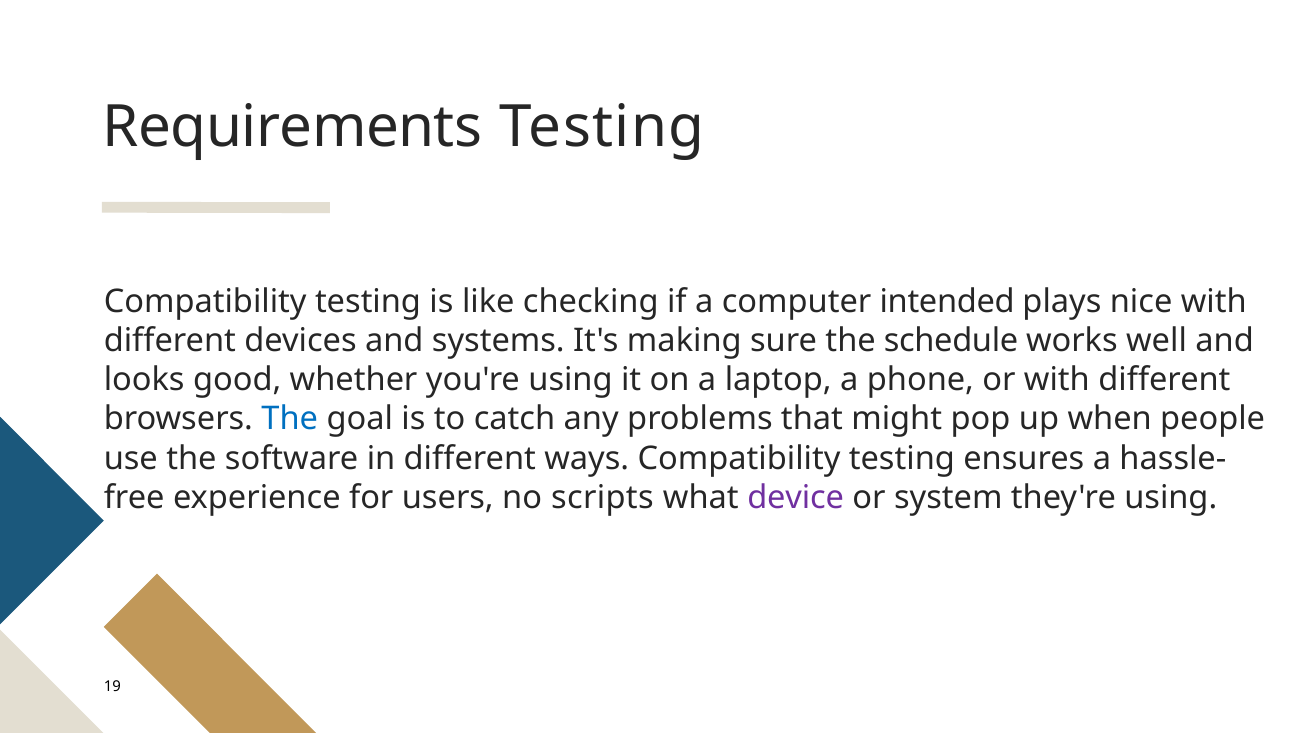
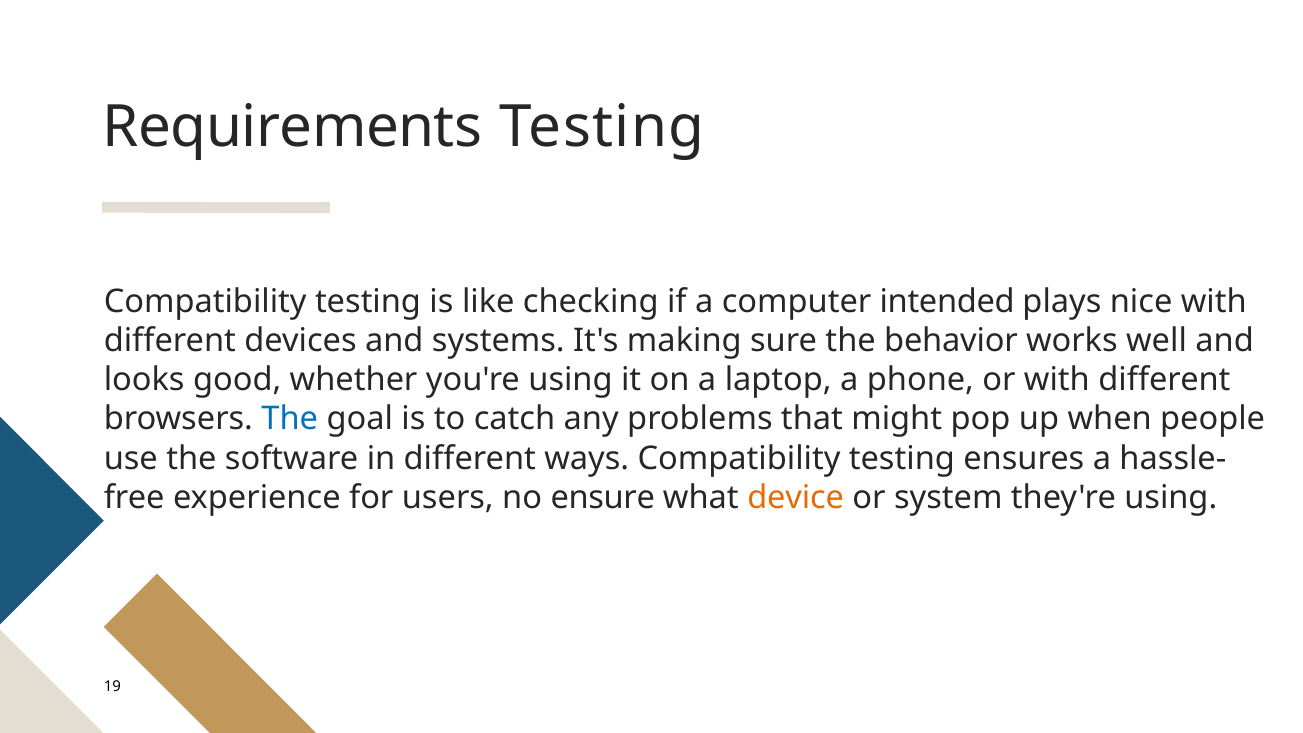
schedule: schedule -> behavior
scripts: scripts -> ensure
device colour: purple -> orange
